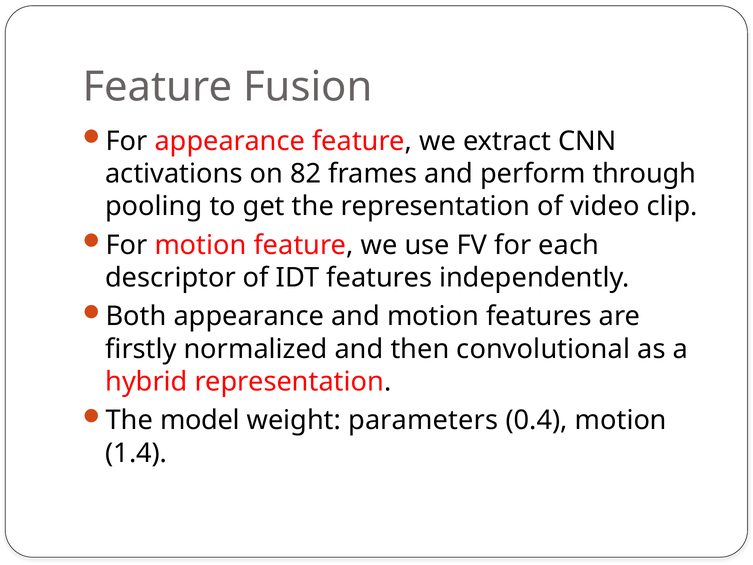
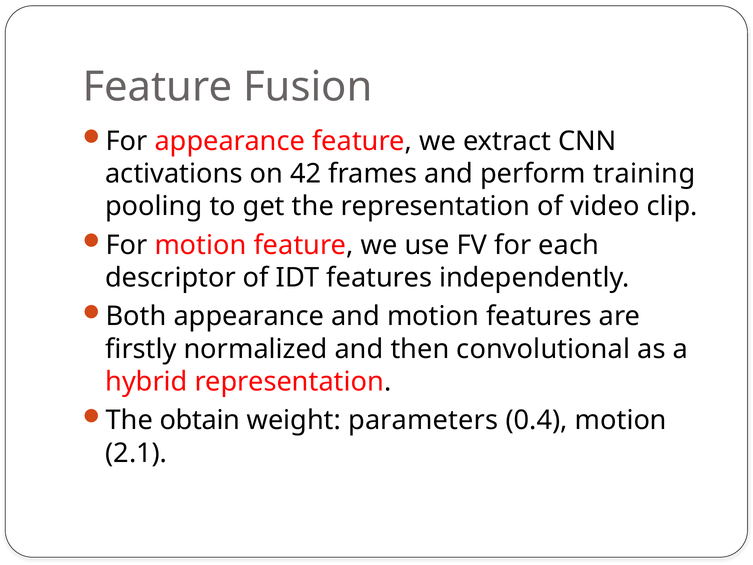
82: 82 -> 42
through: through -> training
model: model -> obtain
1.4: 1.4 -> 2.1
